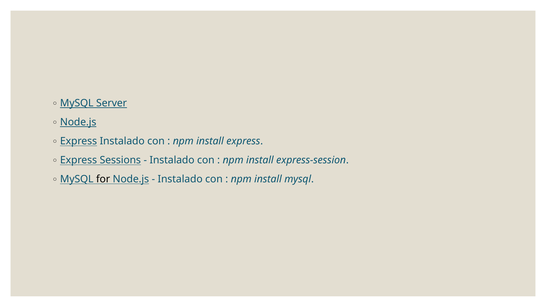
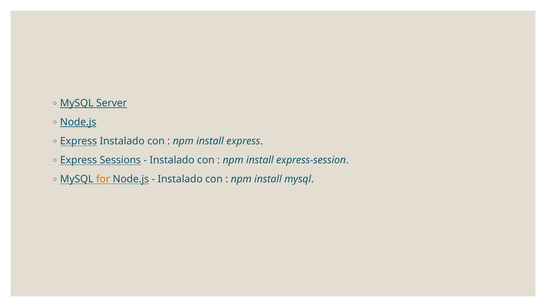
for colour: black -> orange
